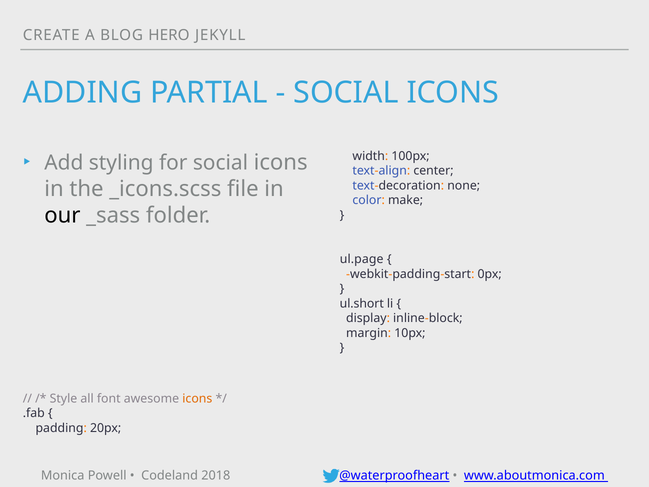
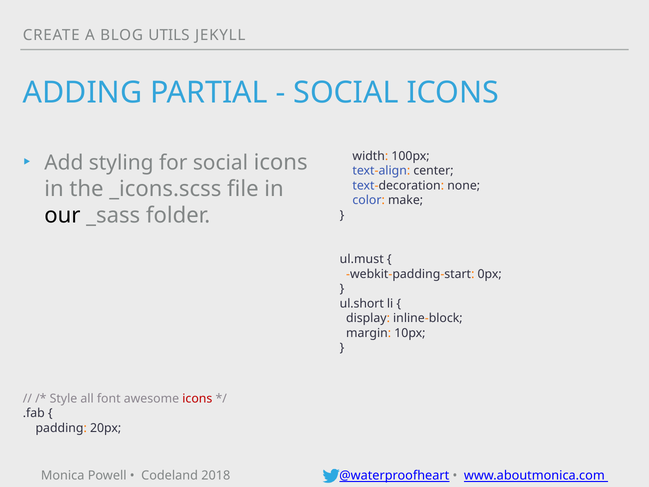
HERO: HERO -> UTILS
ul.page: ul.page -> ul.must
icons at (197, 398) colour: orange -> red
